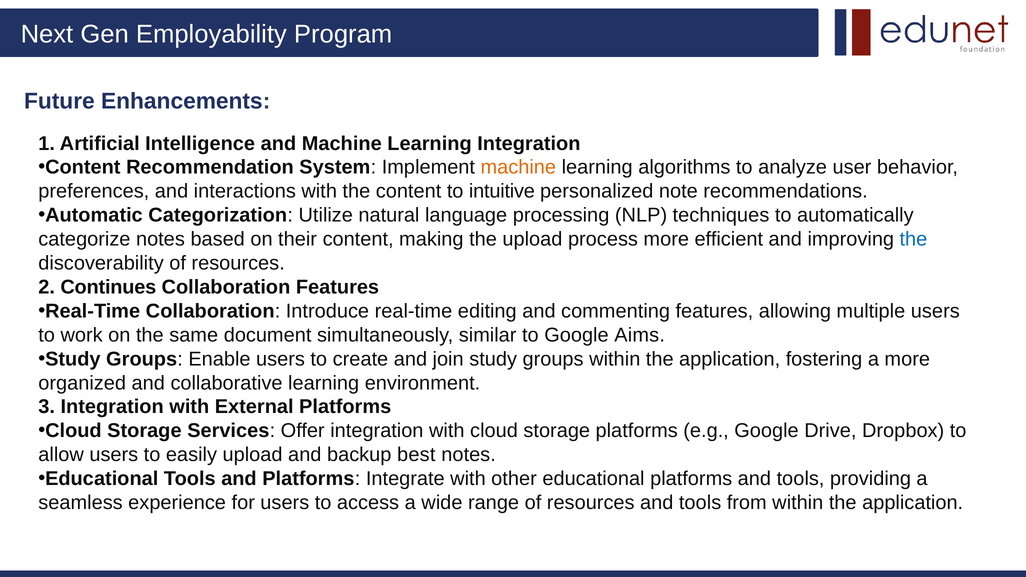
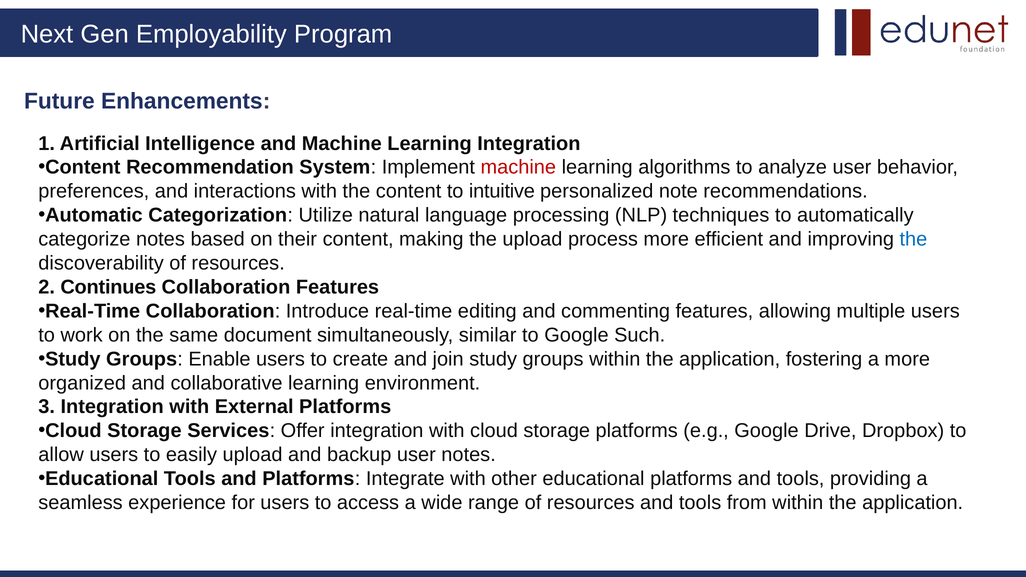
machine at (518, 167) colour: orange -> red
Aims: Aims -> Such
backup best: best -> user
